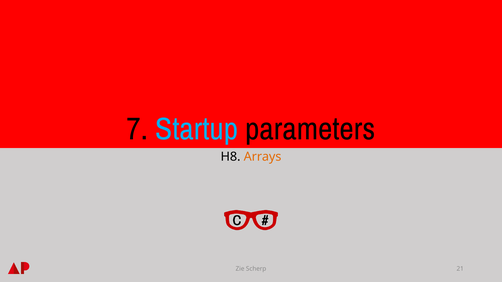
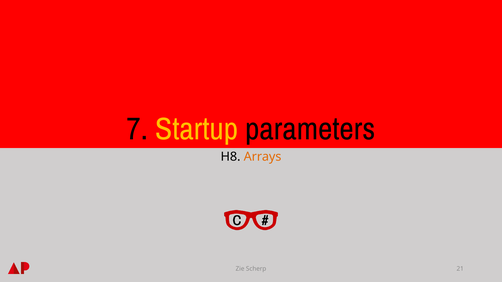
Startup colour: light blue -> yellow
